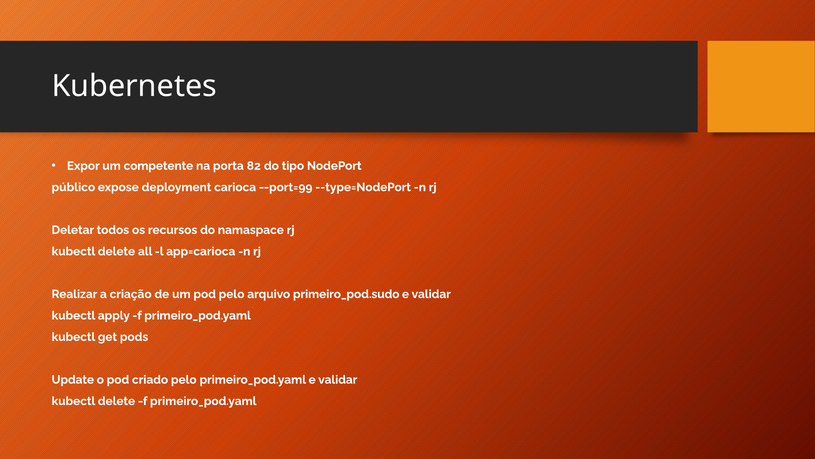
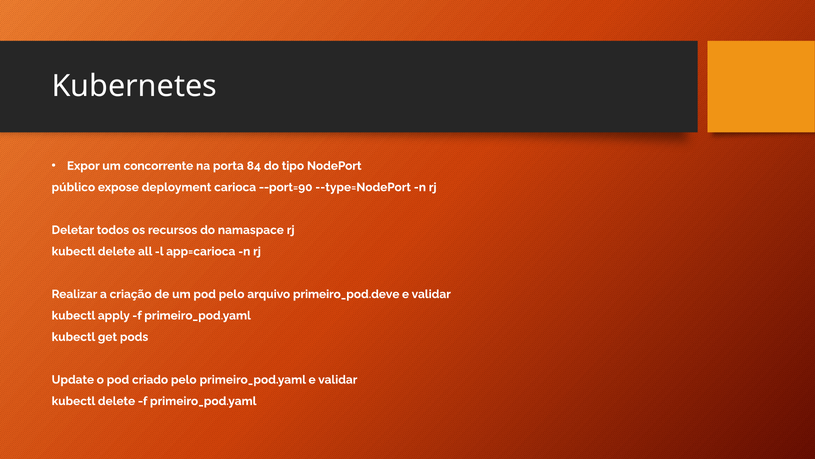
competente: competente -> concorrente
82: 82 -> 84
--port=99: --port=99 -> --port=90
primeiro_pod.sudo: primeiro_pod.sudo -> primeiro_pod.deve
